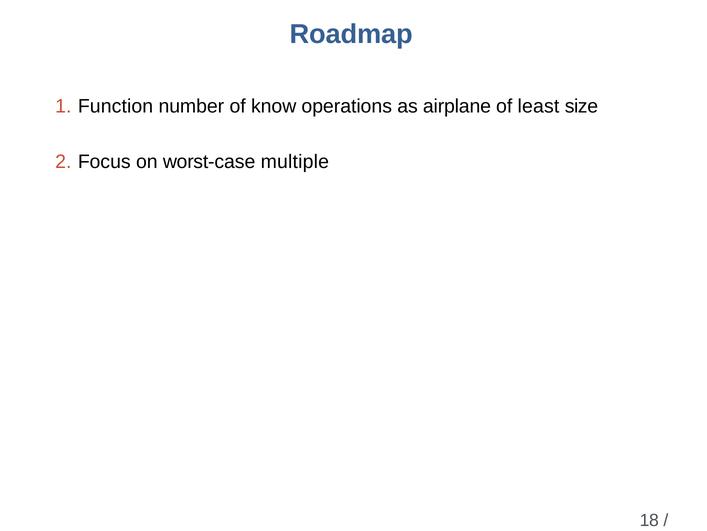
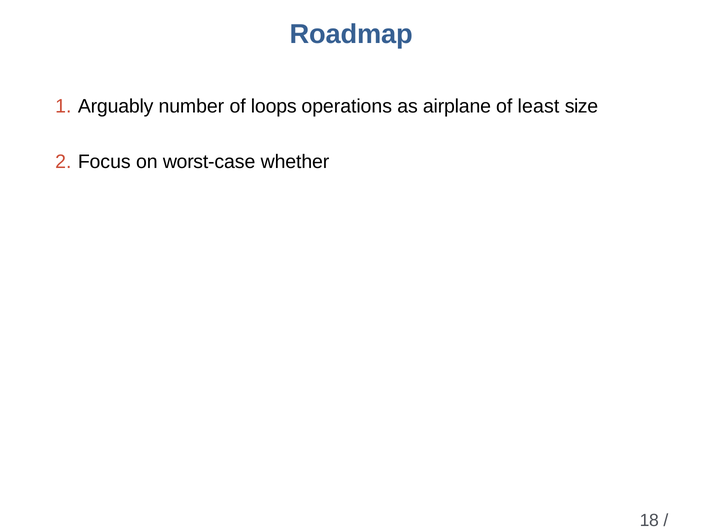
Function: Function -> Arguably
know: know -> loops
multiple: multiple -> whether
